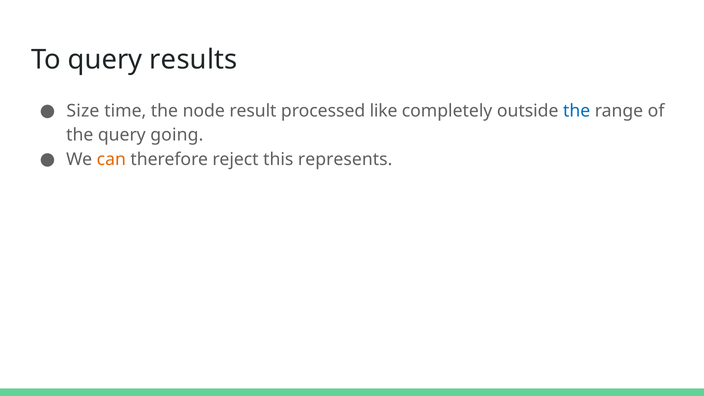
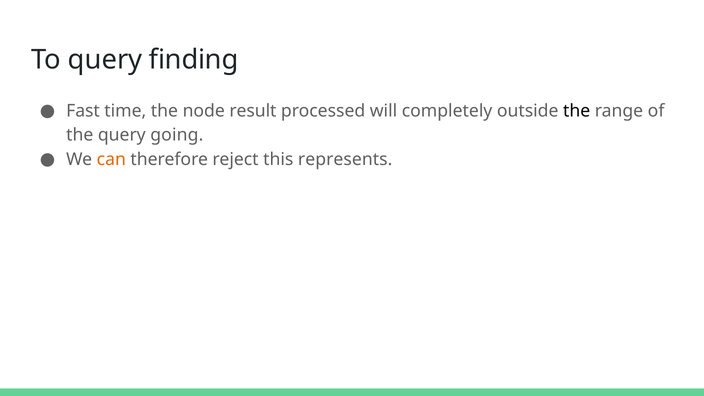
results: results -> finding
Size: Size -> Fast
like: like -> will
the at (577, 111) colour: blue -> black
